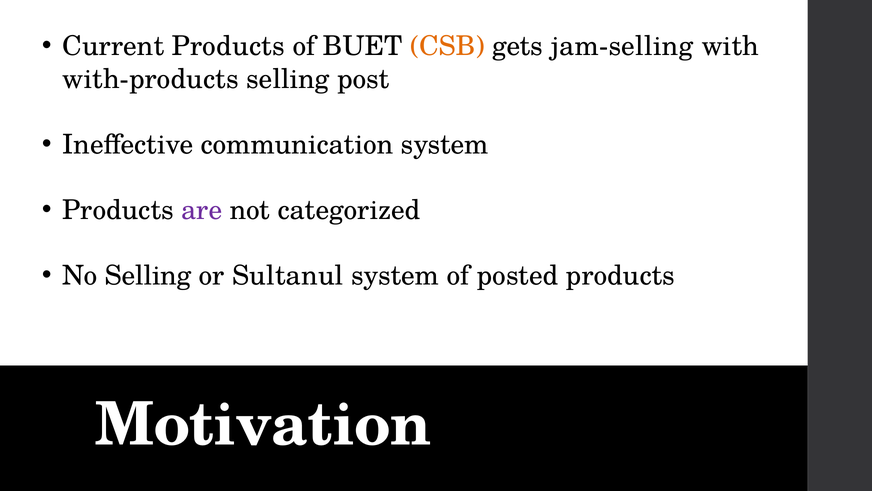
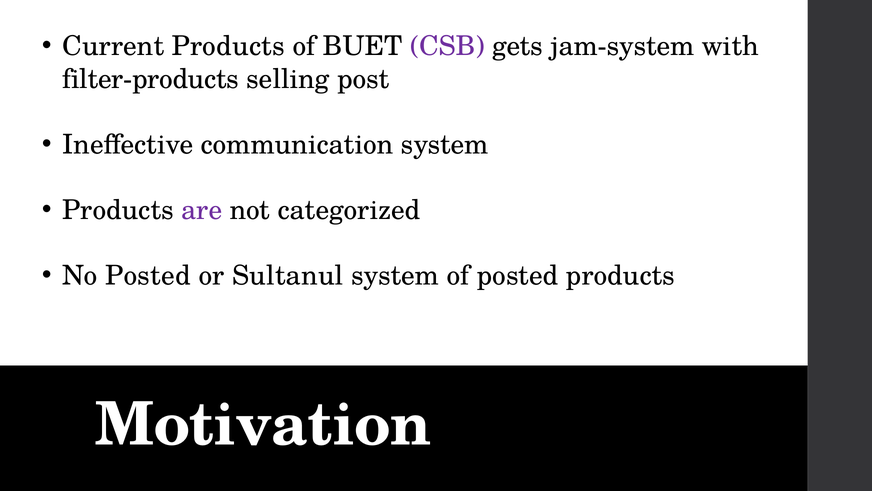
CSB colour: orange -> purple
jam-selling: jam-selling -> jam-system
with-products: with-products -> filter-products
No Selling: Selling -> Posted
